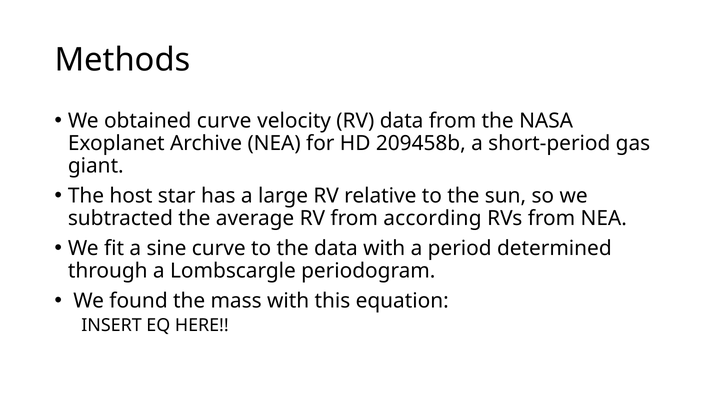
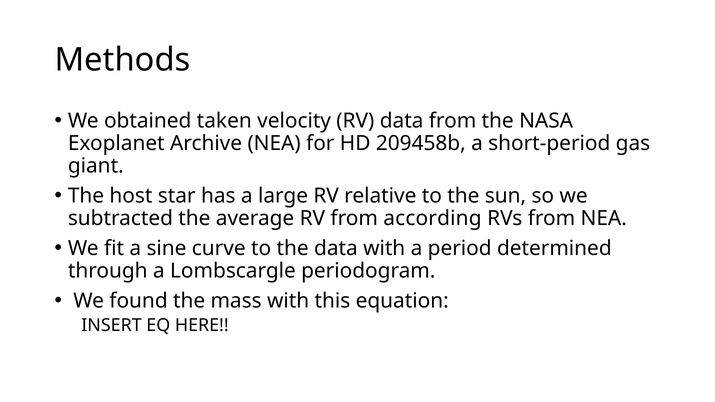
obtained curve: curve -> taken
